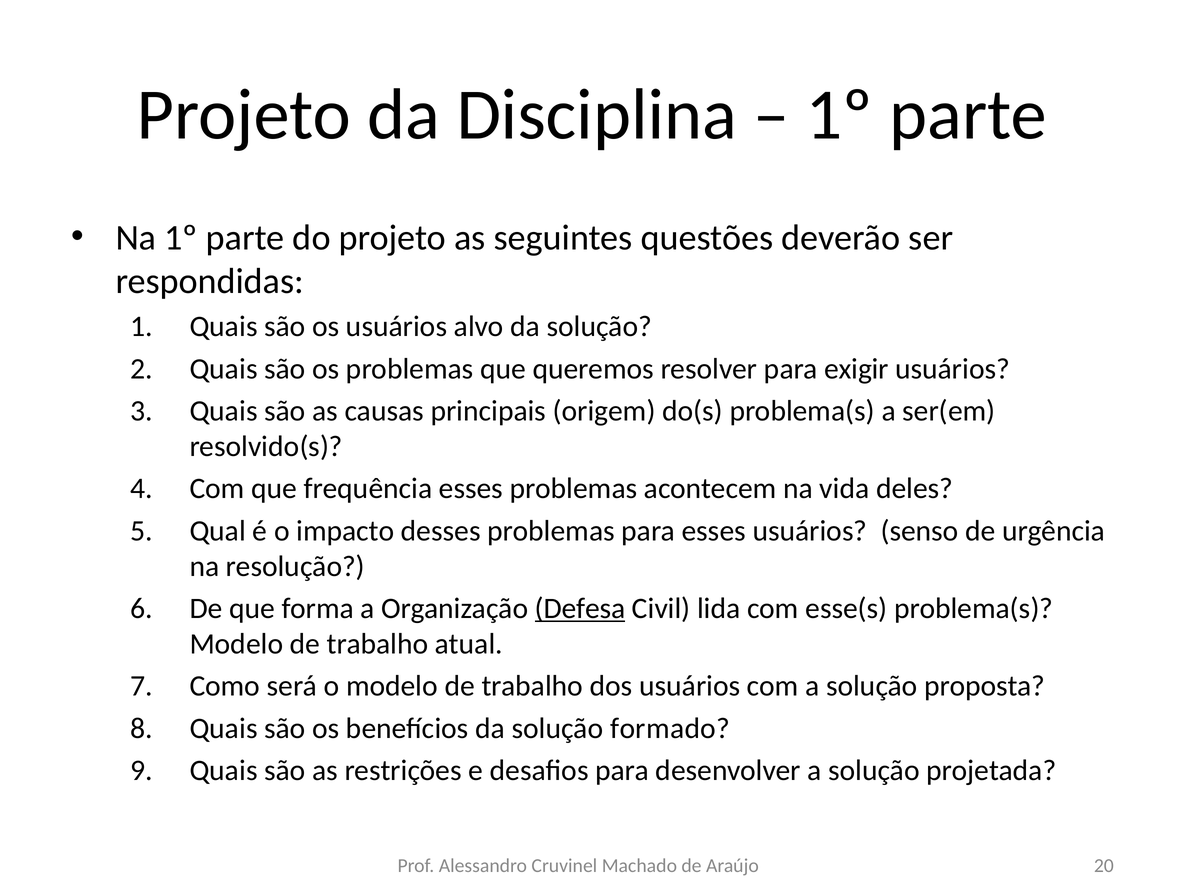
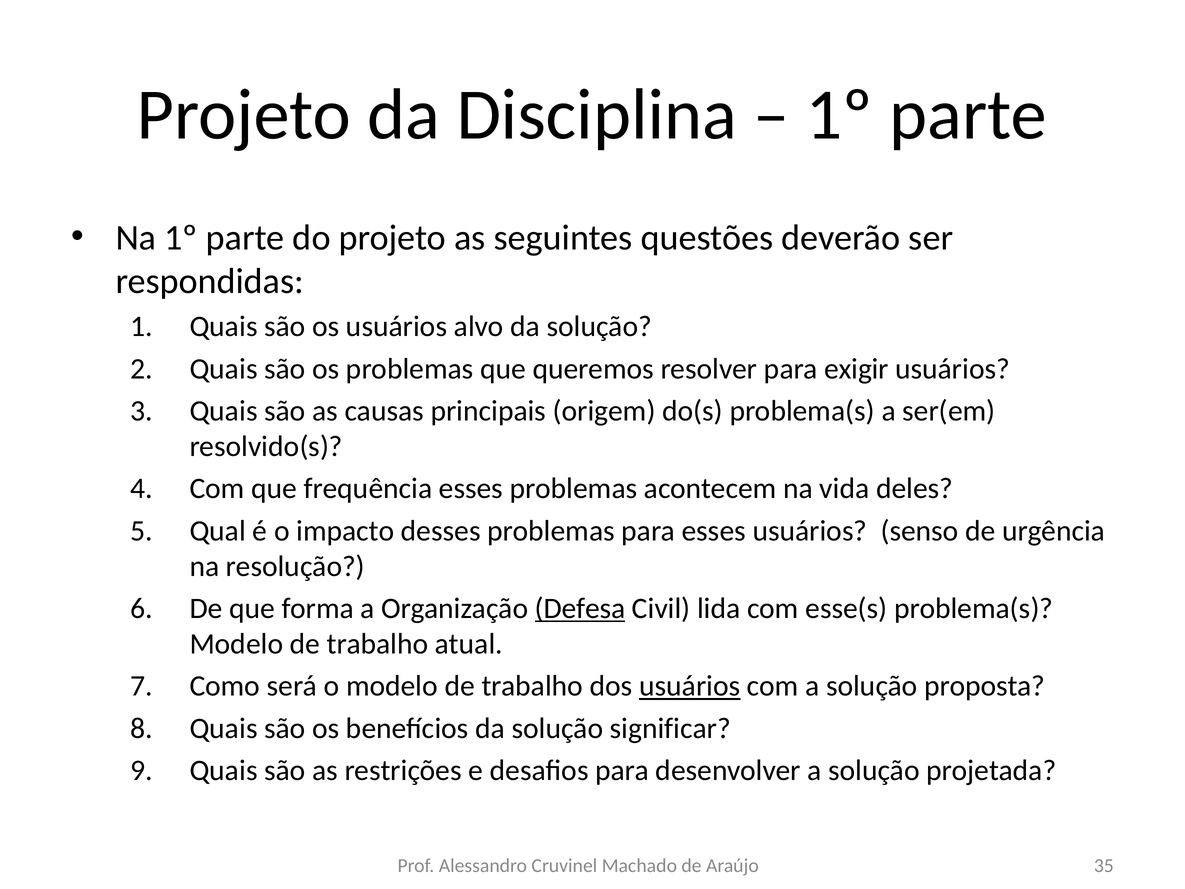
usuários at (690, 686) underline: none -> present
formado: formado -> significar
20: 20 -> 35
